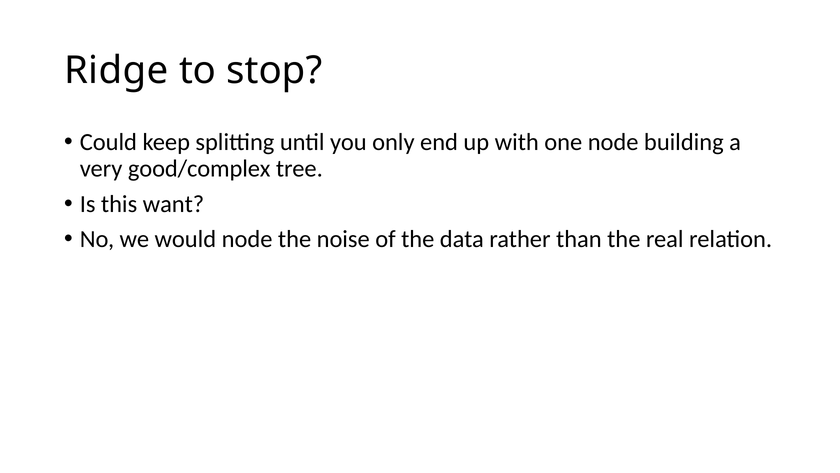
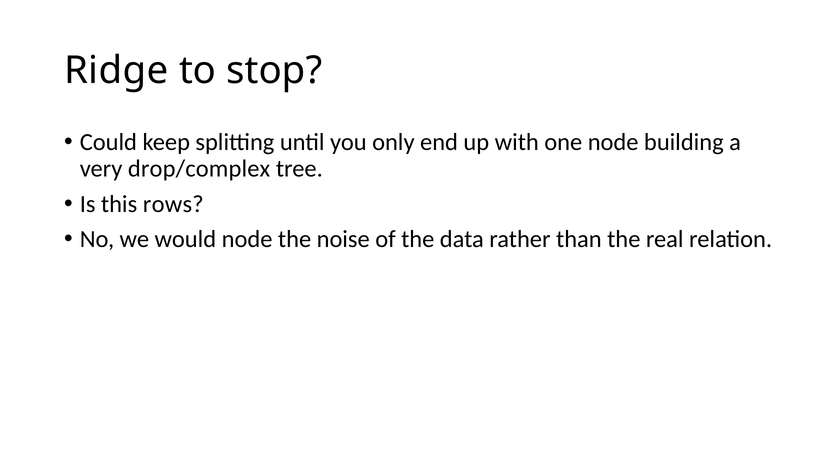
good/complex: good/complex -> drop/complex
want: want -> rows
